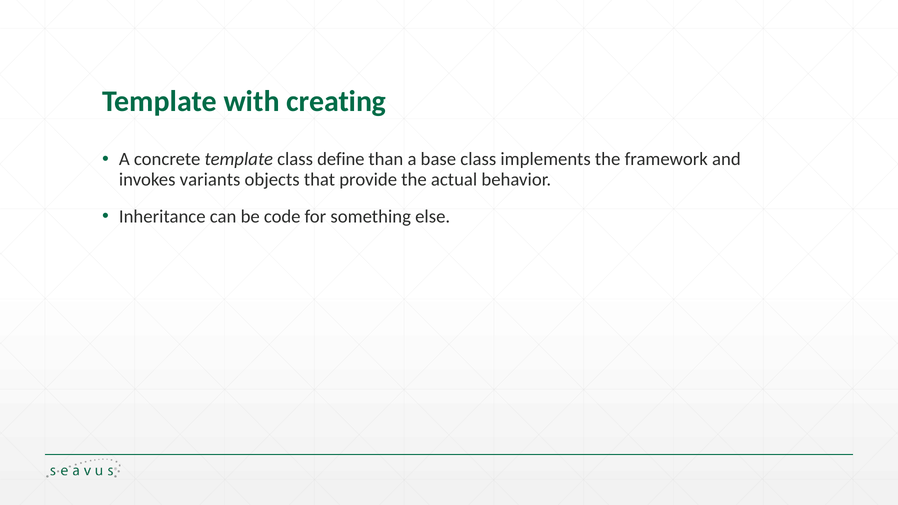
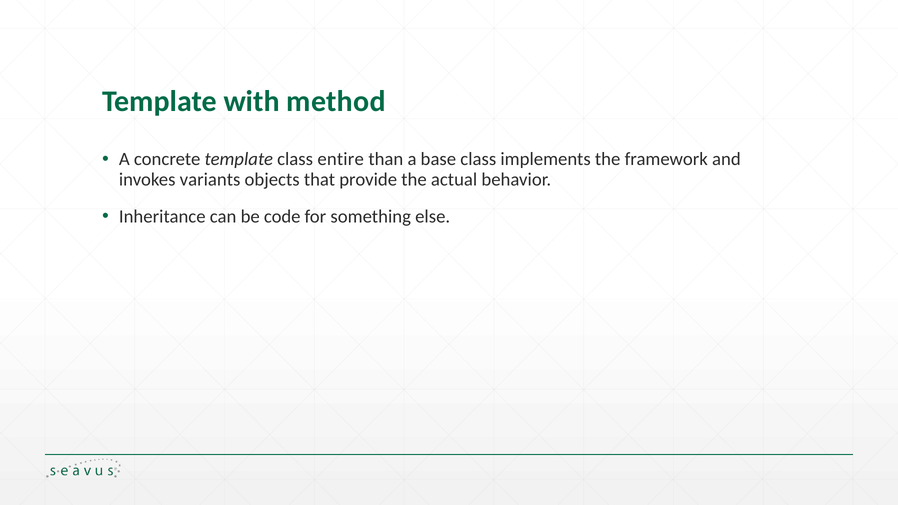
creating: creating -> method
define: define -> entire
